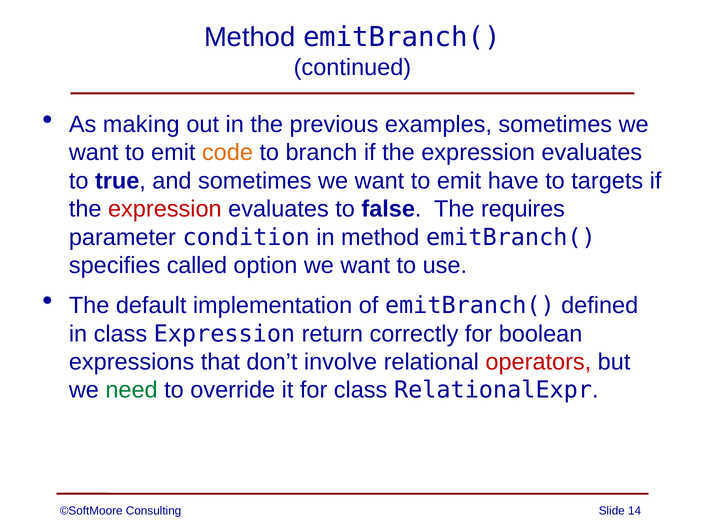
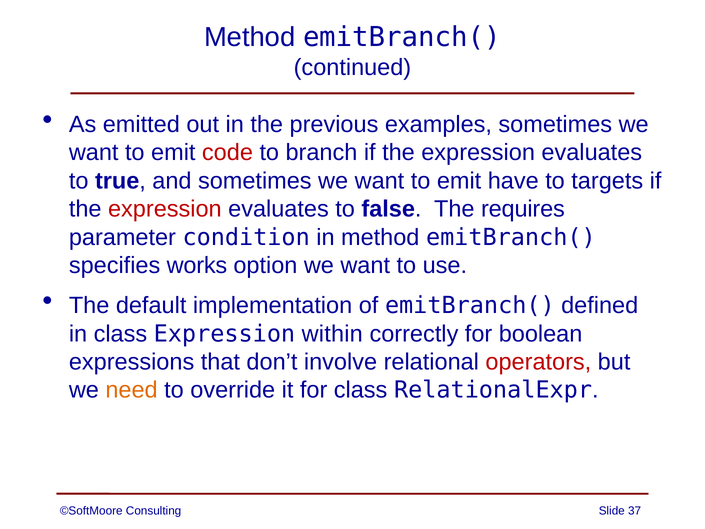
making: making -> emitted
code colour: orange -> red
called: called -> works
return: return -> within
need colour: green -> orange
14: 14 -> 37
